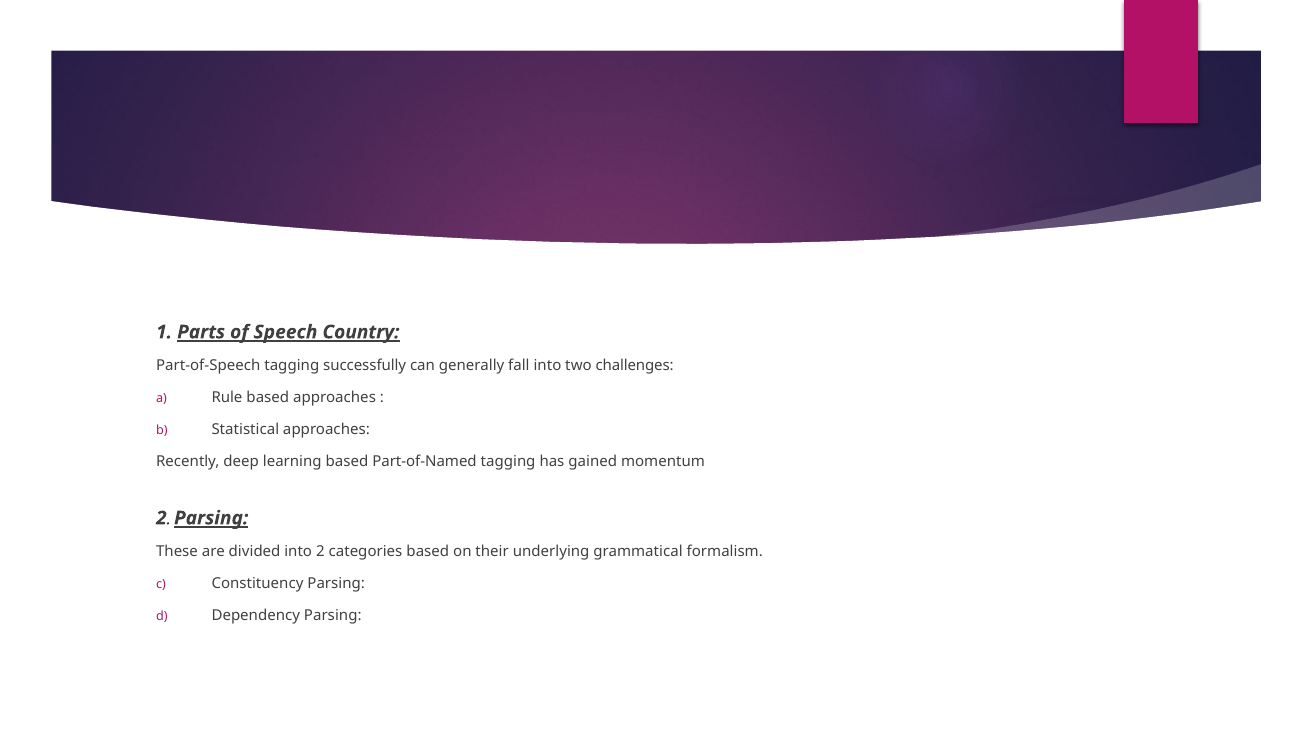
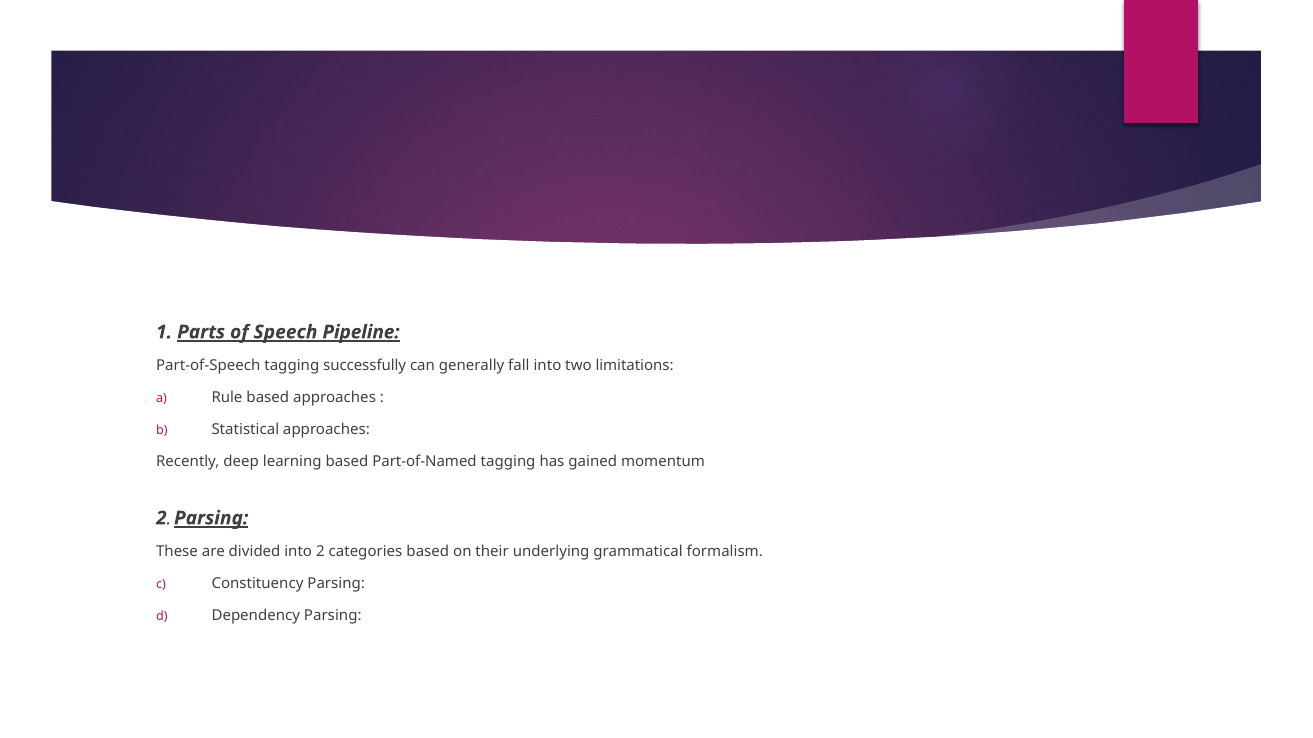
Country: Country -> Pipeline
challenges: challenges -> limitations
